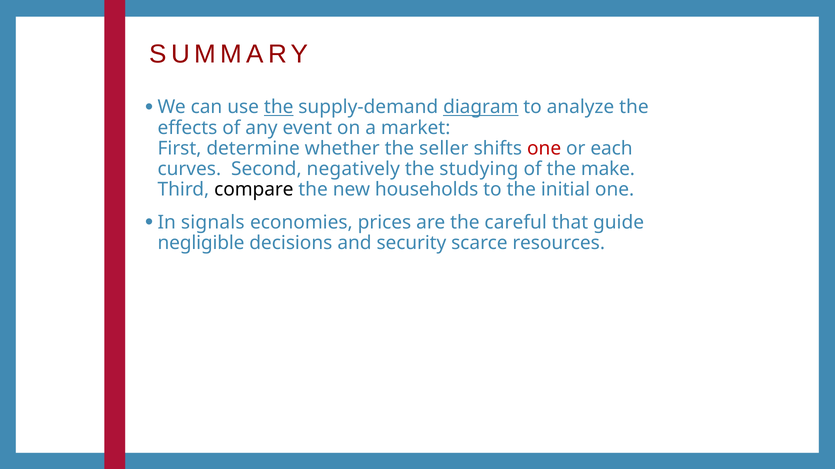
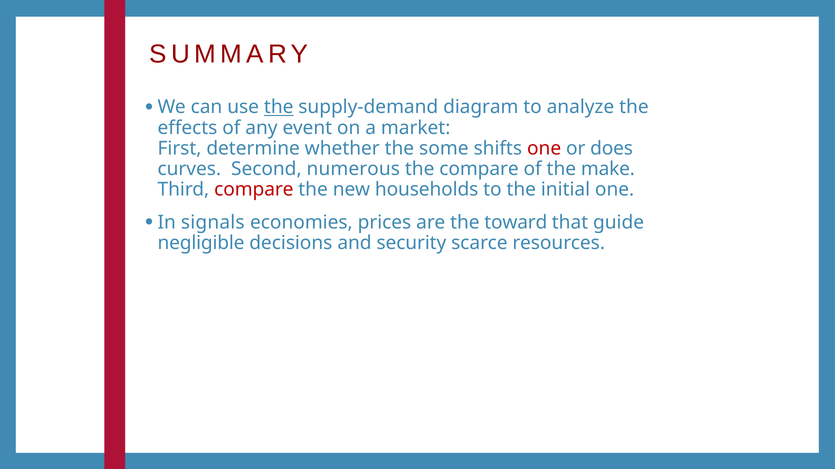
diagram underline: present -> none
seller: seller -> some
each: each -> does
negatively: negatively -> numerous
the studying: studying -> compare
compare at (254, 190) colour: black -> red
careful: careful -> toward
